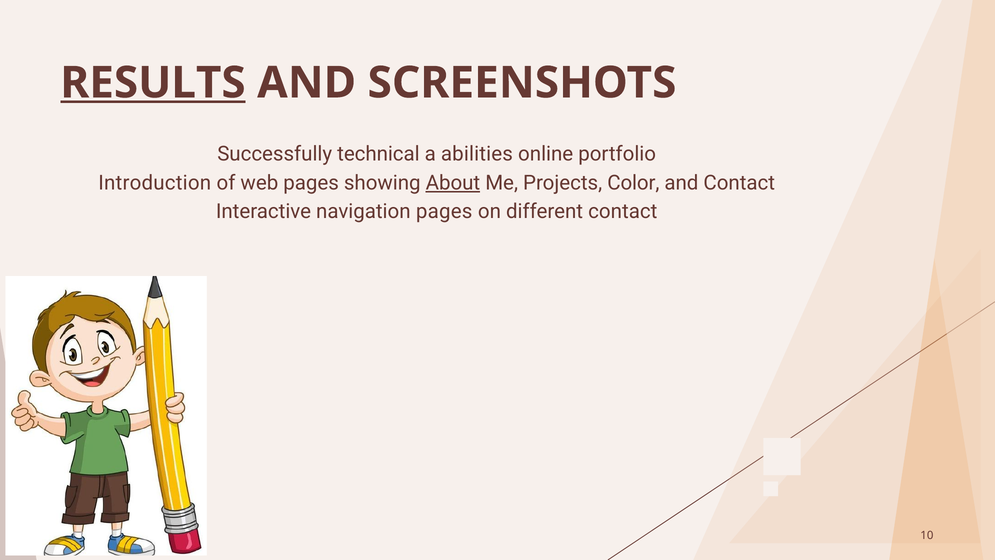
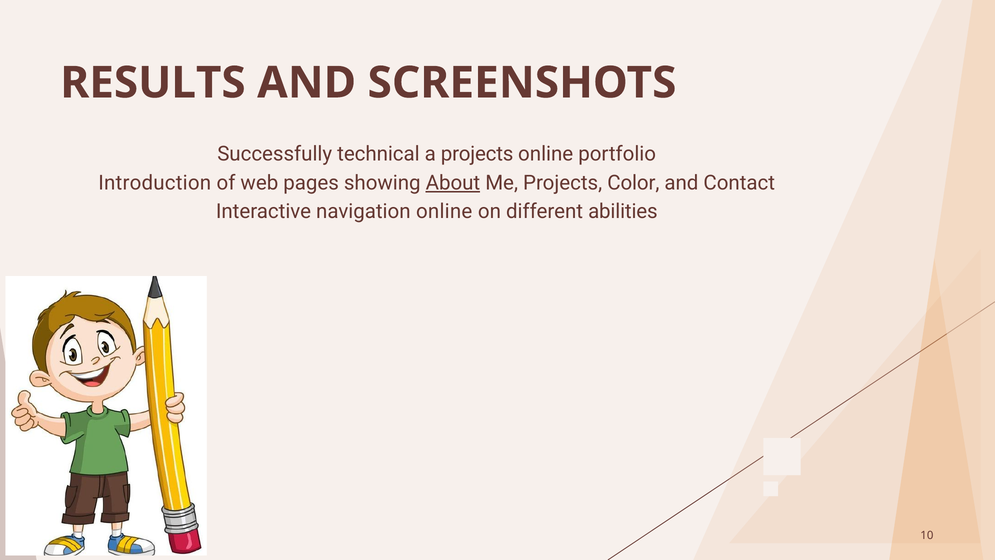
RESULTS underline: present -> none
a abilities: abilities -> projects
navigation pages: pages -> online
different contact: contact -> abilities
